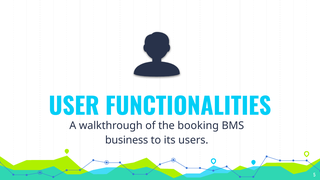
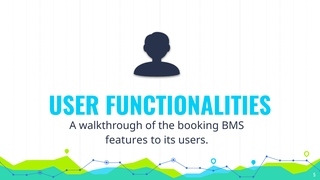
business: business -> features
